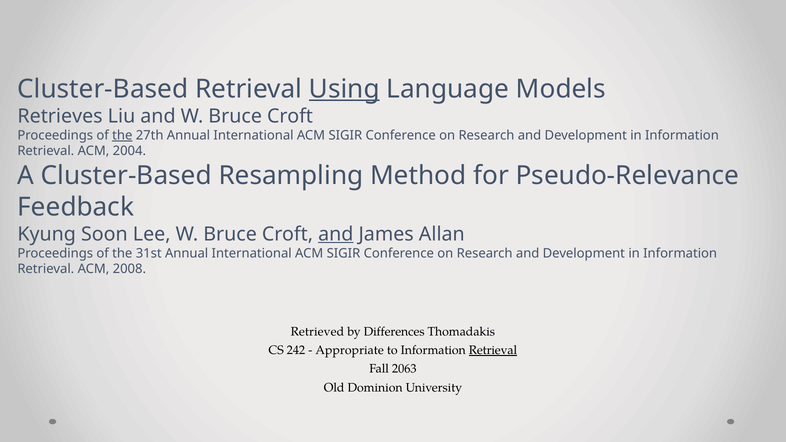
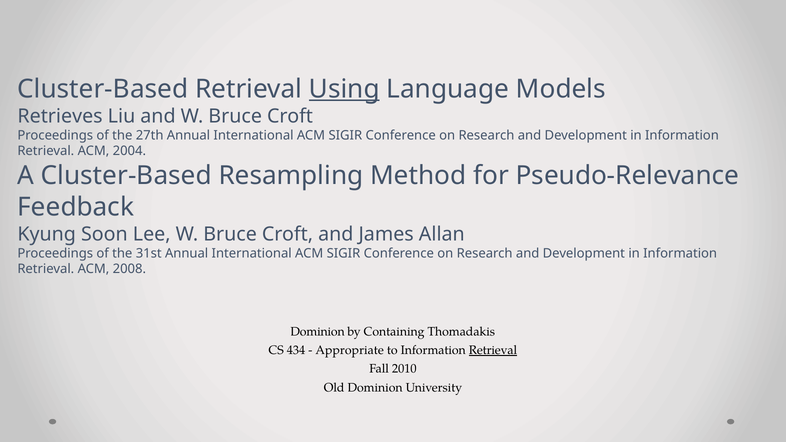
the at (122, 135) underline: present -> none
and at (336, 234) underline: present -> none
Retrieved at (317, 332): Retrieved -> Dominion
Differences: Differences -> Containing
242: 242 -> 434
2063: 2063 -> 2010
